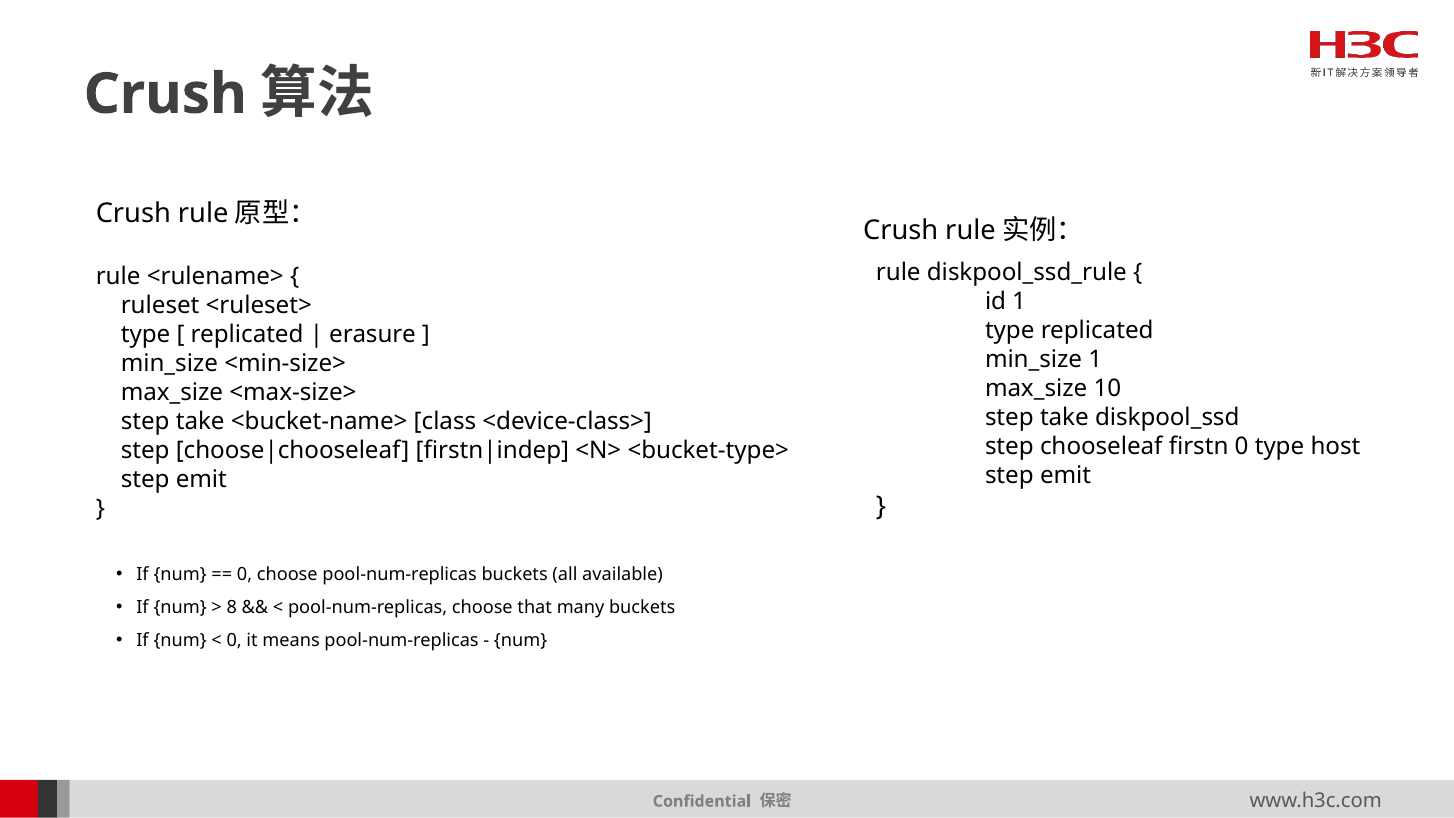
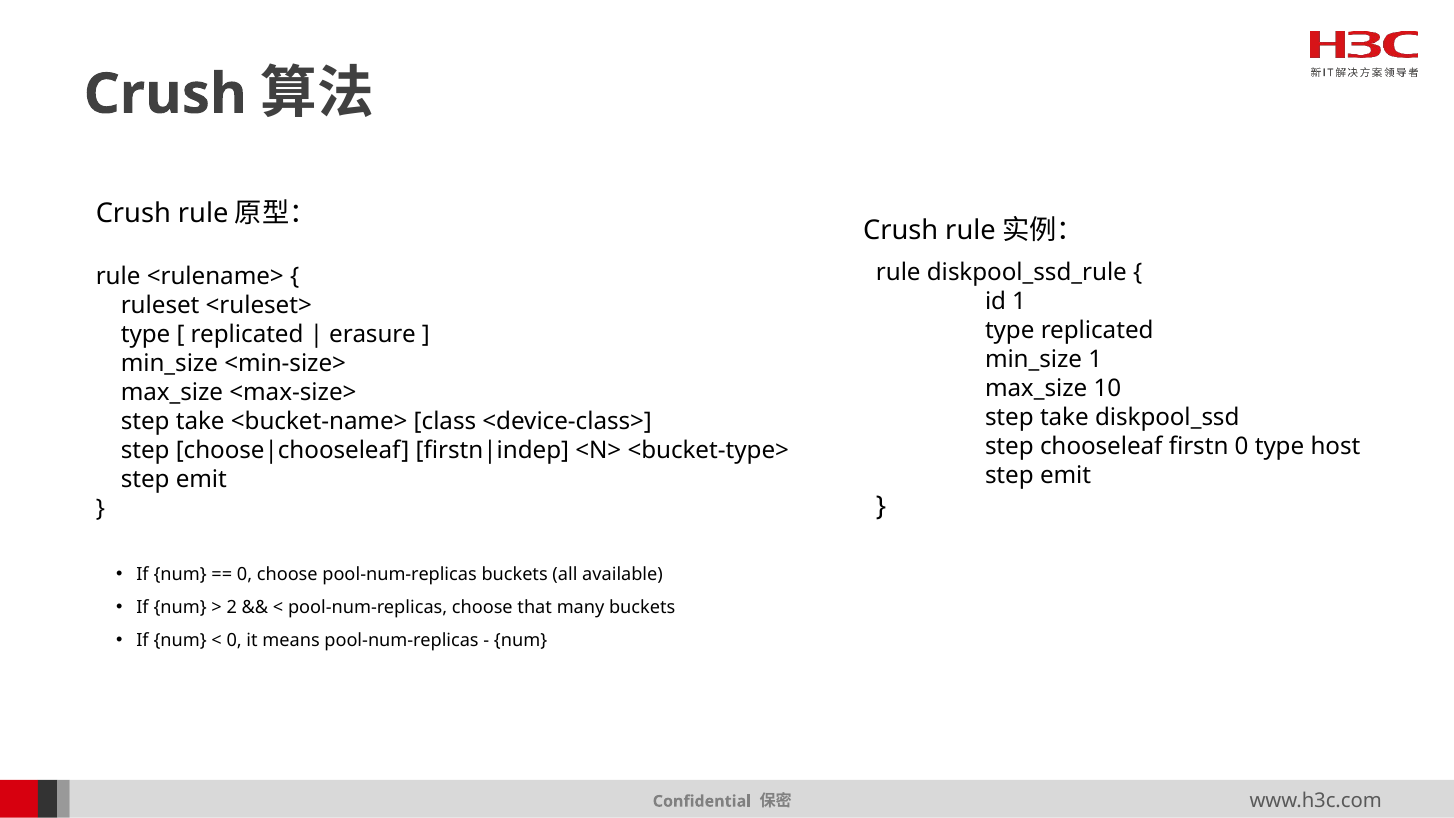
8 at (232, 607): 8 -> 2
